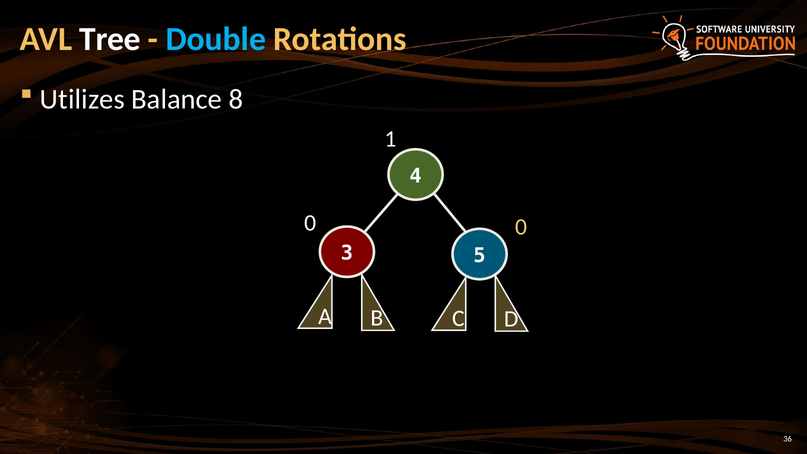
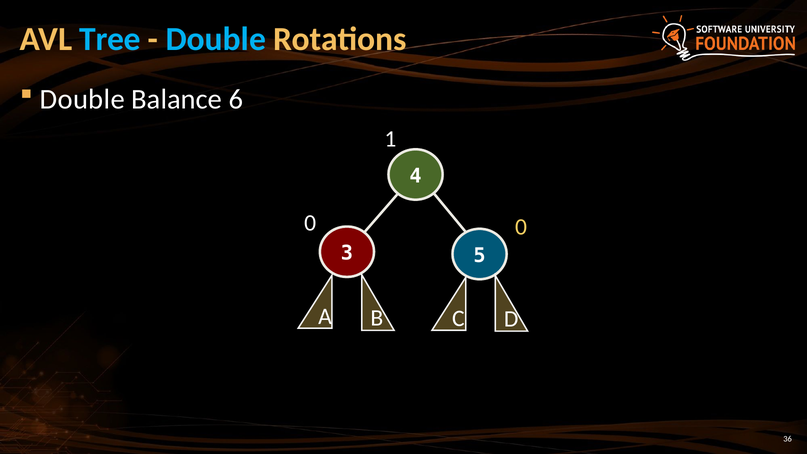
Tree colour: white -> light blue
Utilizes at (82, 99): Utilizes -> Double
8: 8 -> 6
